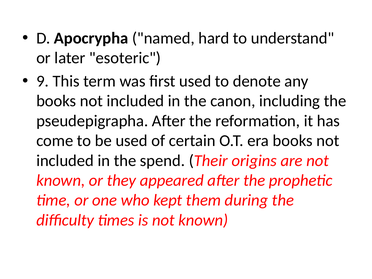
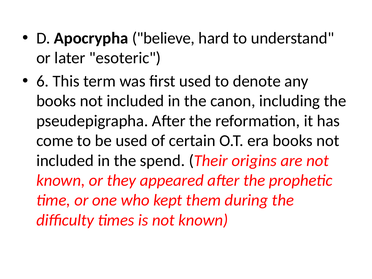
named: named -> believe
9: 9 -> 6
